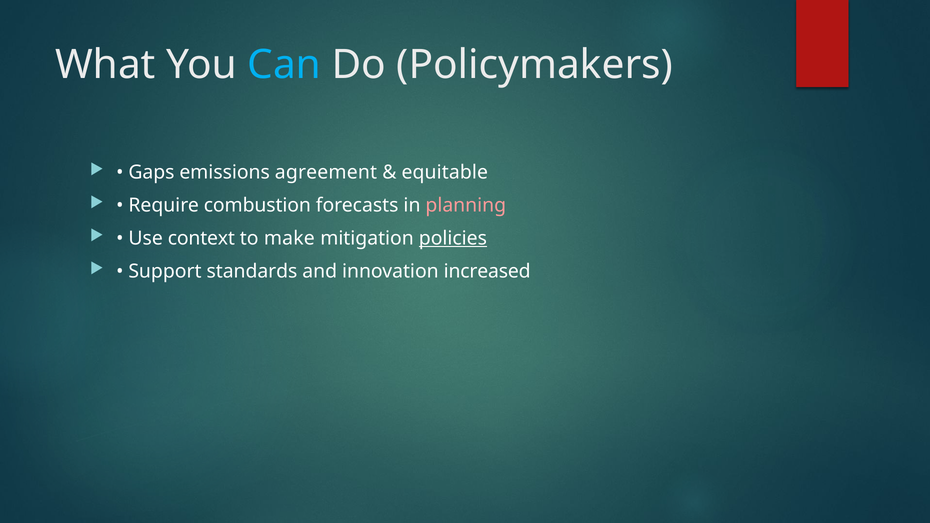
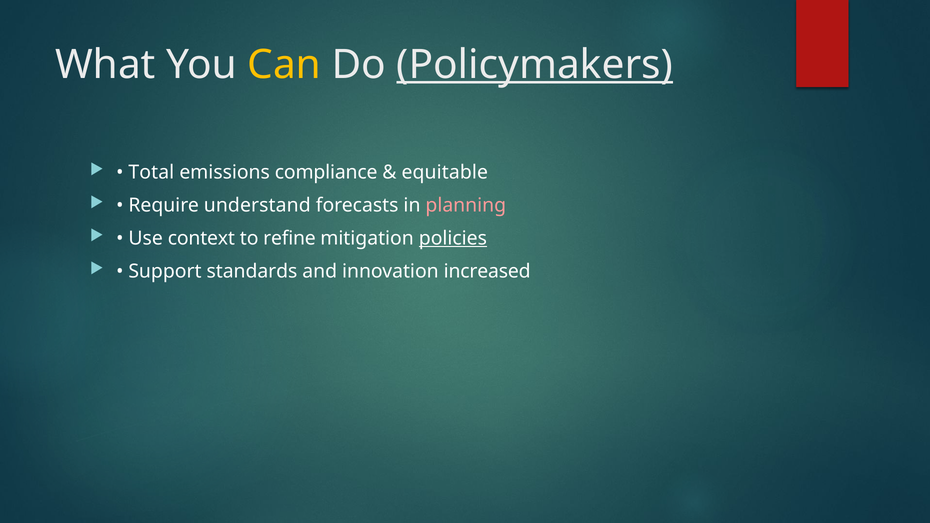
Can colour: light blue -> yellow
Policymakers underline: none -> present
Gaps: Gaps -> Total
agreement: agreement -> compliance
combustion: combustion -> understand
make: make -> refine
